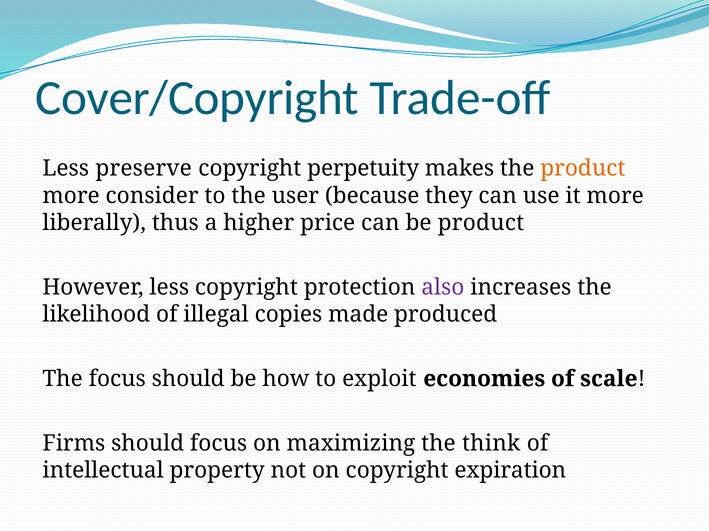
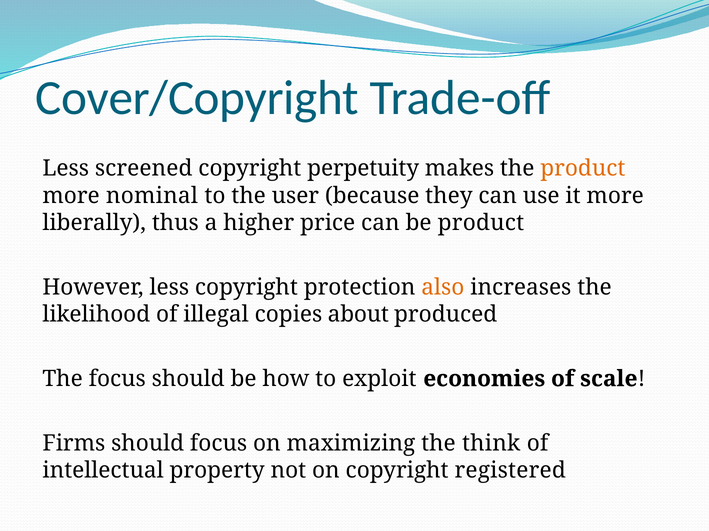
preserve: preserve -> screened
consider: consider -> nominal
also colour: purple -> orange
made: made -> about
expiration: expiration -> registered
